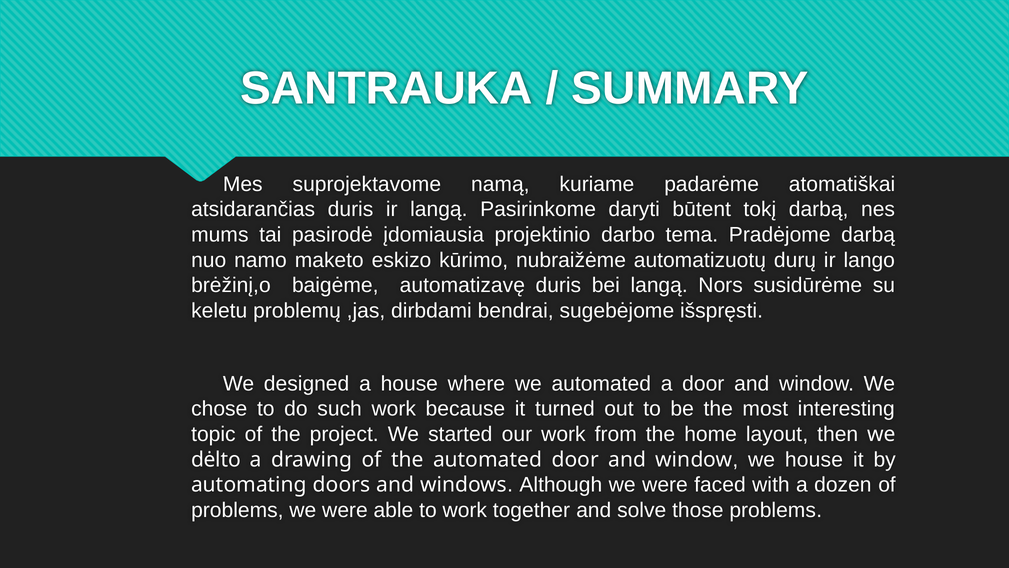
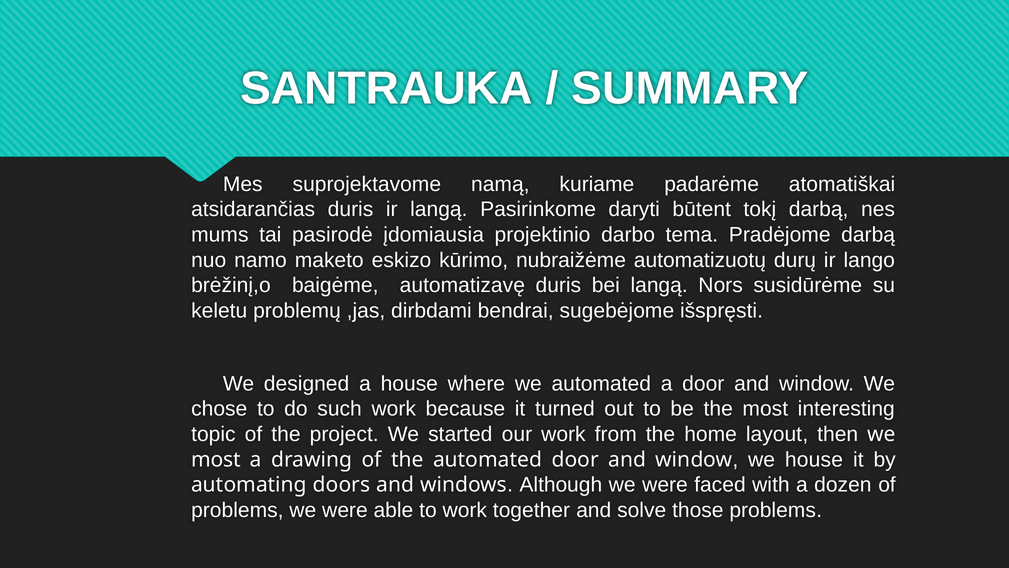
dėlto at (216, 459): dėlto -> most
